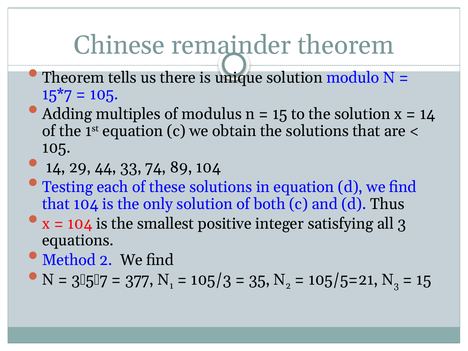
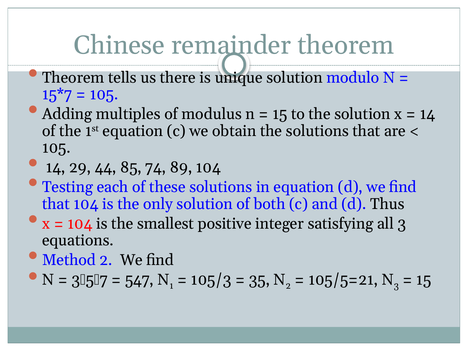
33: 33 -> 85
377: 377 -> 547
